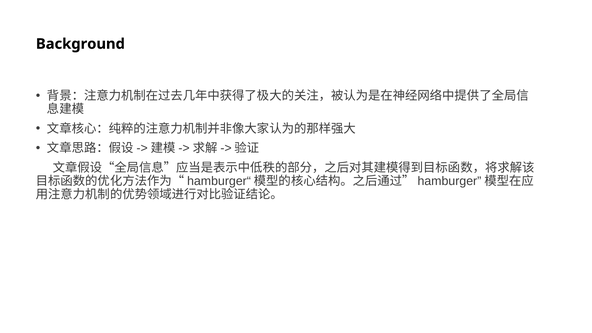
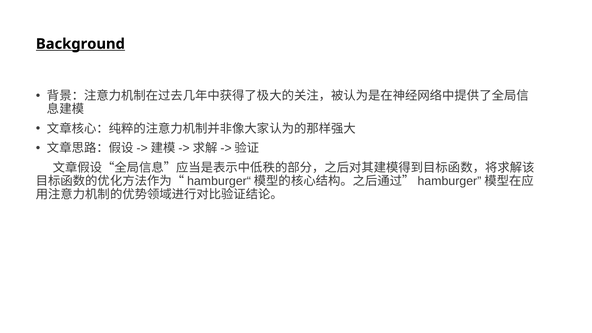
Background underline: none -> present
